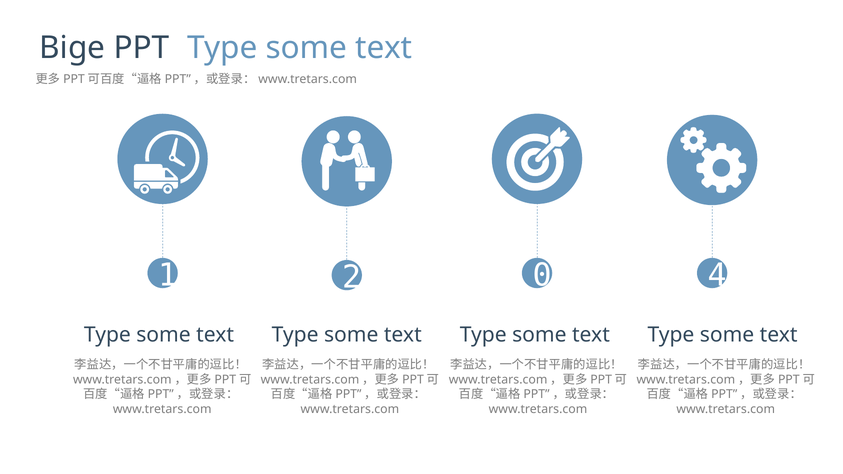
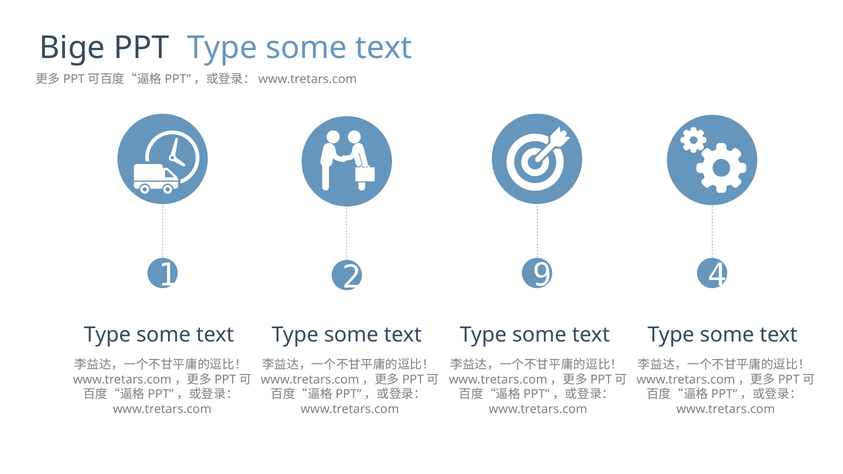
0: 0 -> 9
